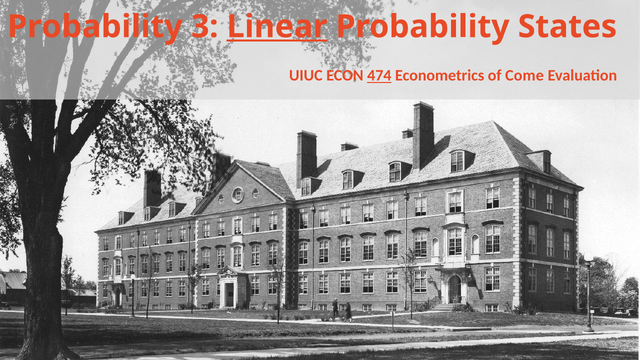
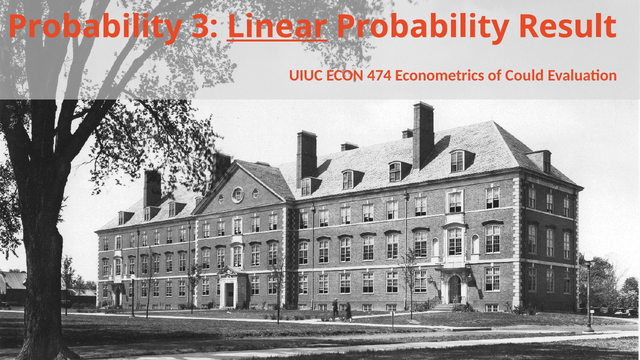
States: States -> Result
474 underline: present -> none
Come: Come -> Could
